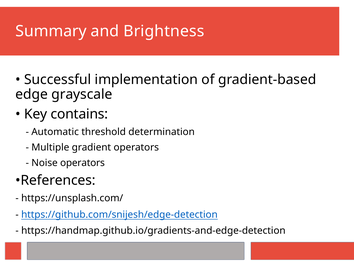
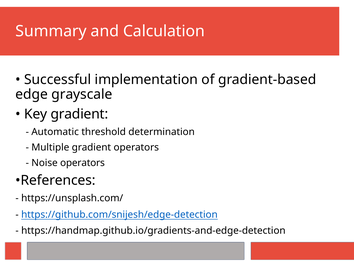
Brightness: Brightness -> Calculation
Key contains: contains -> gradient
